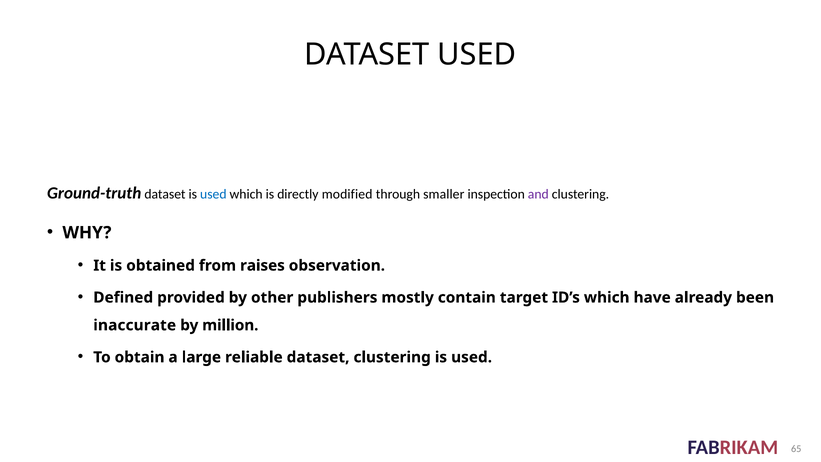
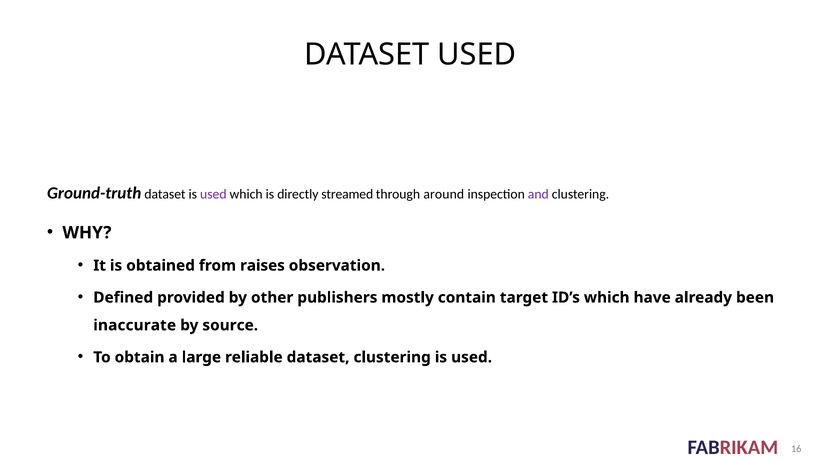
used at (213, 194) colour: blue -> purple
modified: modified -> streamed
smaller: smaller -> around
million: million -> source
65: 65 -> 16
